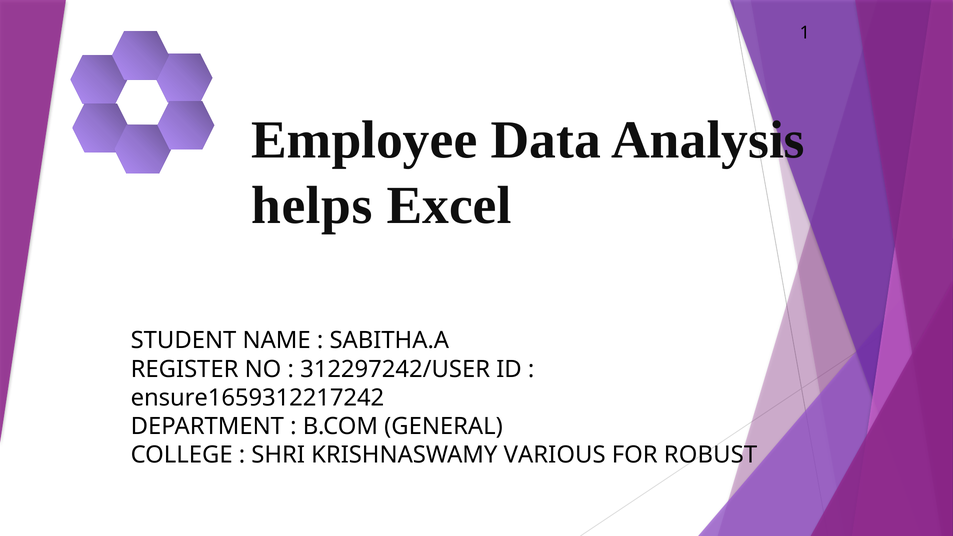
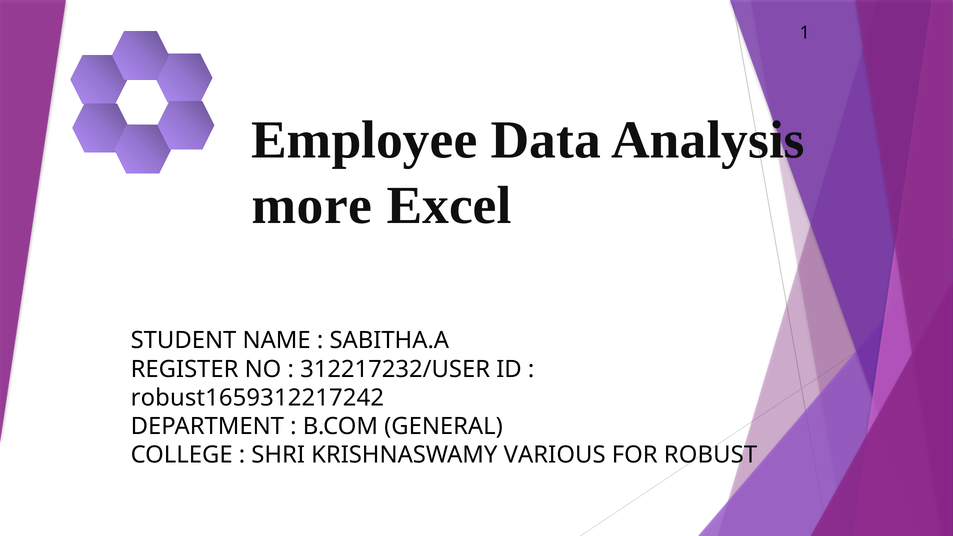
helps: helps -> more
312297242/USER: 312297242/USER -> 312217232/USER
ensure1659312217242: ensure1659312217242 -> robust1659312217242
